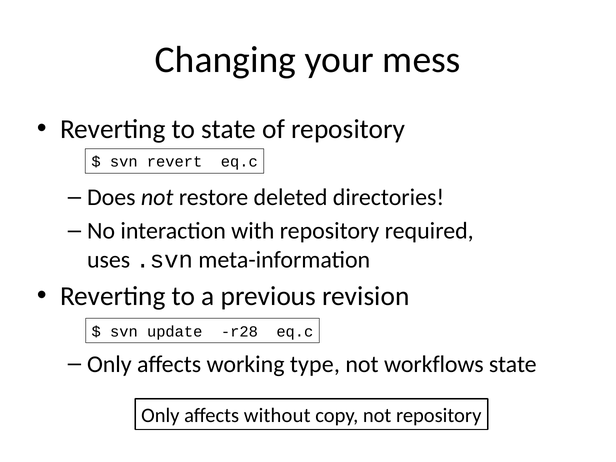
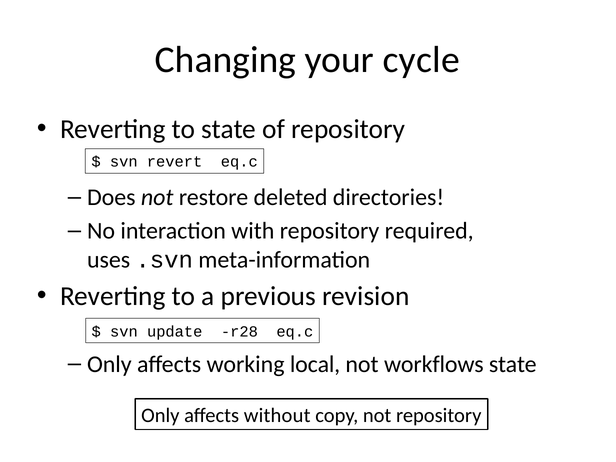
mess: mess -> cycle
type: type -> local
